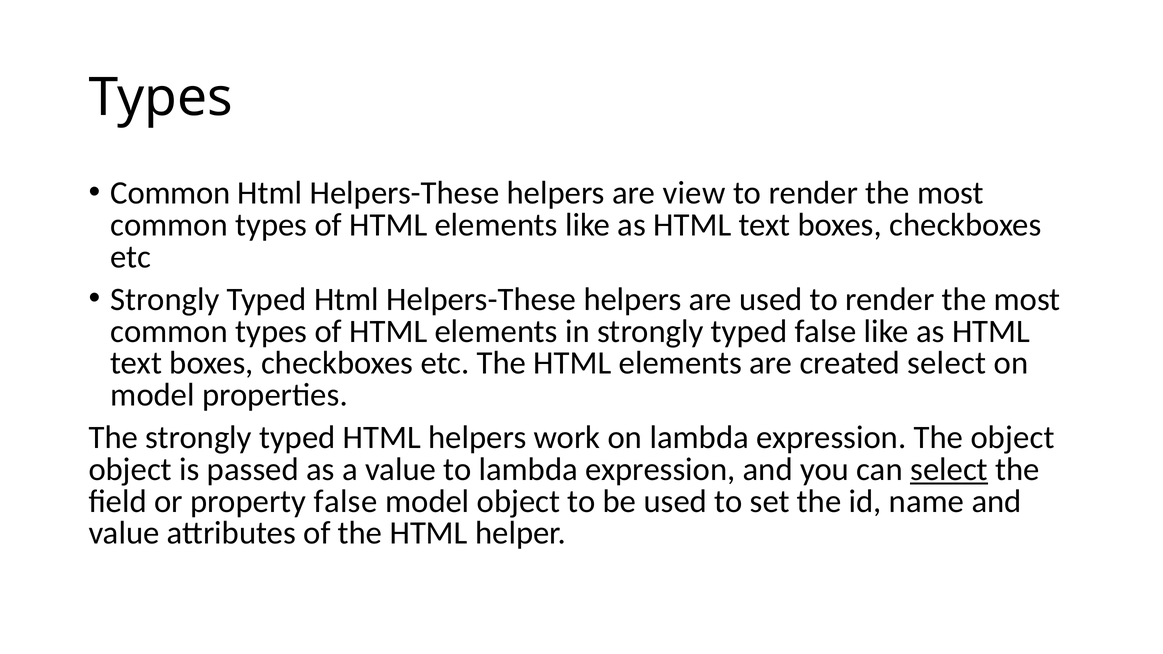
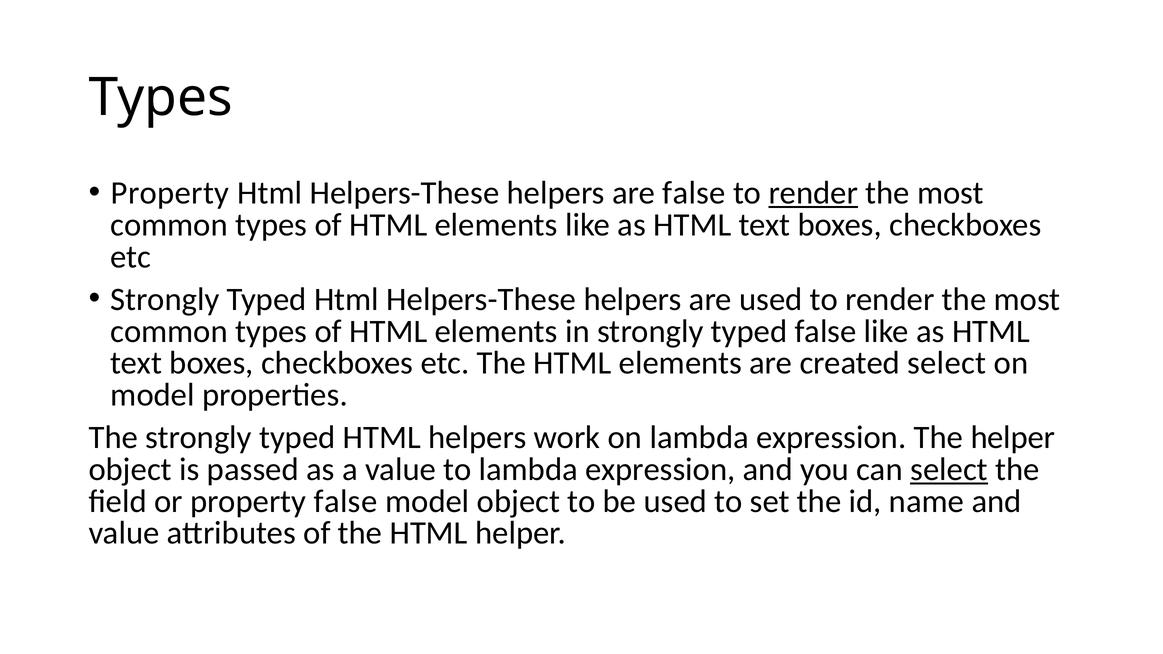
Common at (170, 193): Common -> Property
are view: view -> false
render at (813, 193) underline: none -> present
The object: object -> helper
